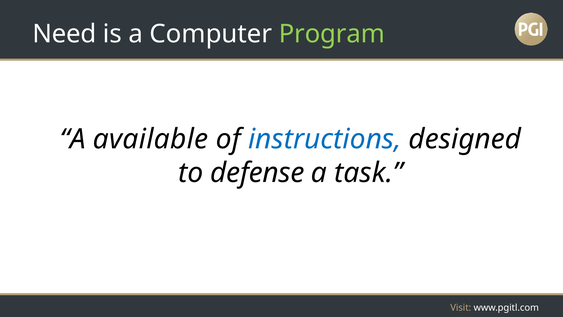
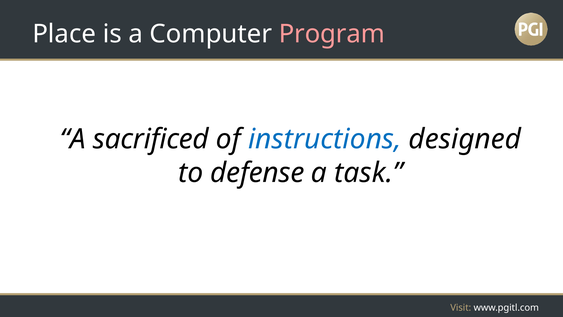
Need: Need -> Place
Program colour: light green -> pink
available: available -> sacrificed
